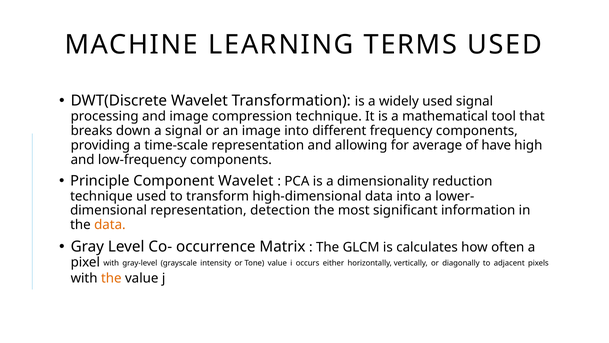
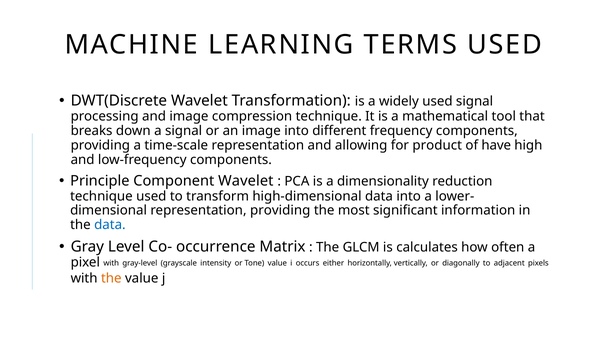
average: average -> product
representation detection: detection -> providing
data at (110, 225) colour: orange -> blue
